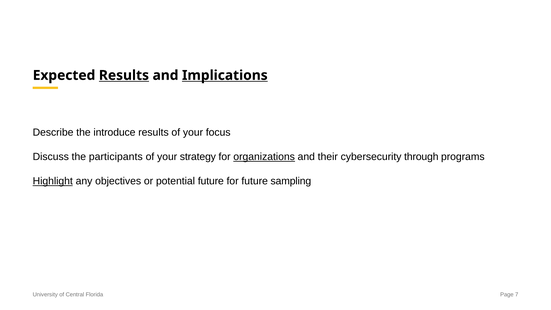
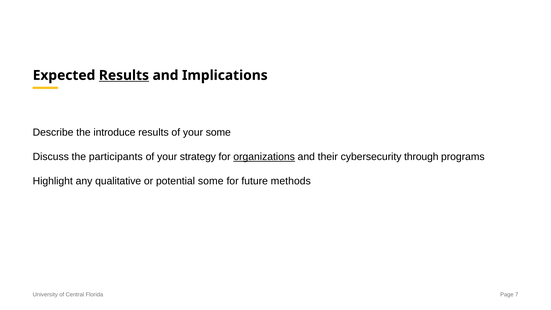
Implications underline: present -> none
your focus: focus -> some
Highlight underline: present -> none
objectives: objectives -> qualitative
potential future: future -> some
sampling: sampling -> methods
